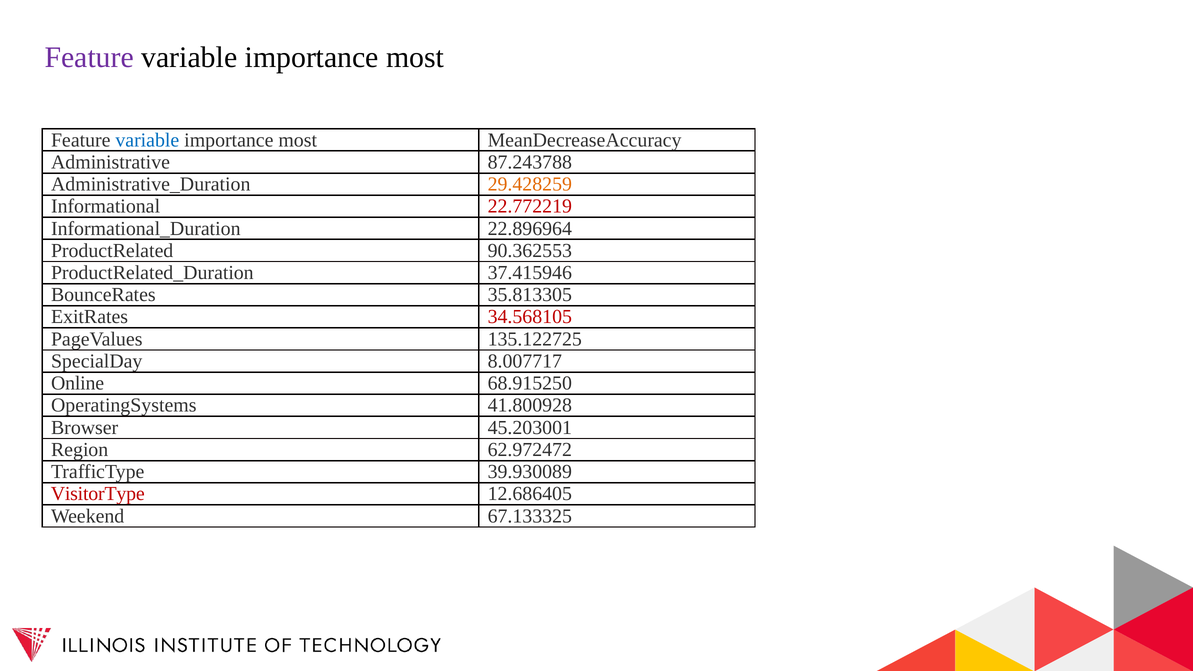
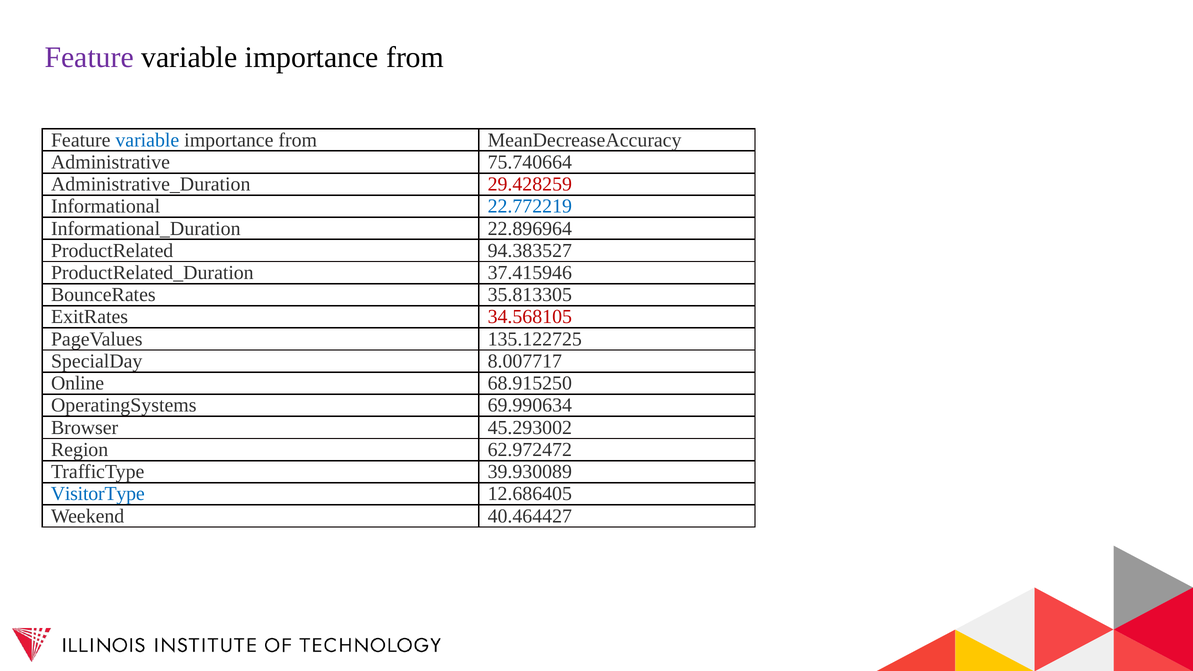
most at (415, 57): most -> from
most at (298, 140): most -> from
87.243788: 87.243788 -> 75.740664
29.428259 colour: orange -> red
22.772219 colour: red -> blue
90.362553: 90.362553 -> 94.383527
41.800928: 41.800928 -> 69.990634
45.203001: 45.203001 -> 45.293002
VisitorType colour: red -> blue
67.133325: 67.133325 -> 40.464427
